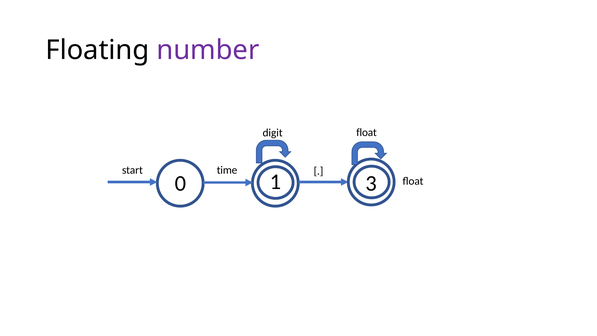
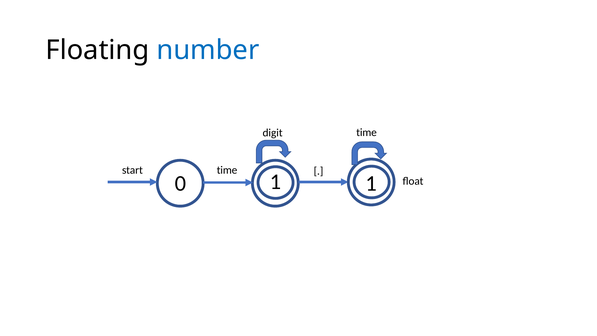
number colour: purple -> blue
float at (367, 133): float -> time
1 3: 3 -> 1
